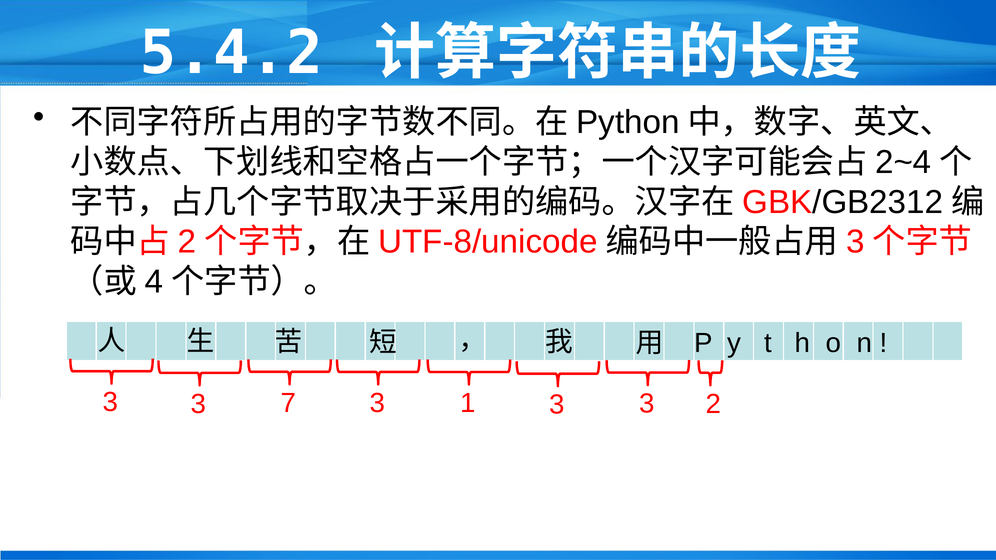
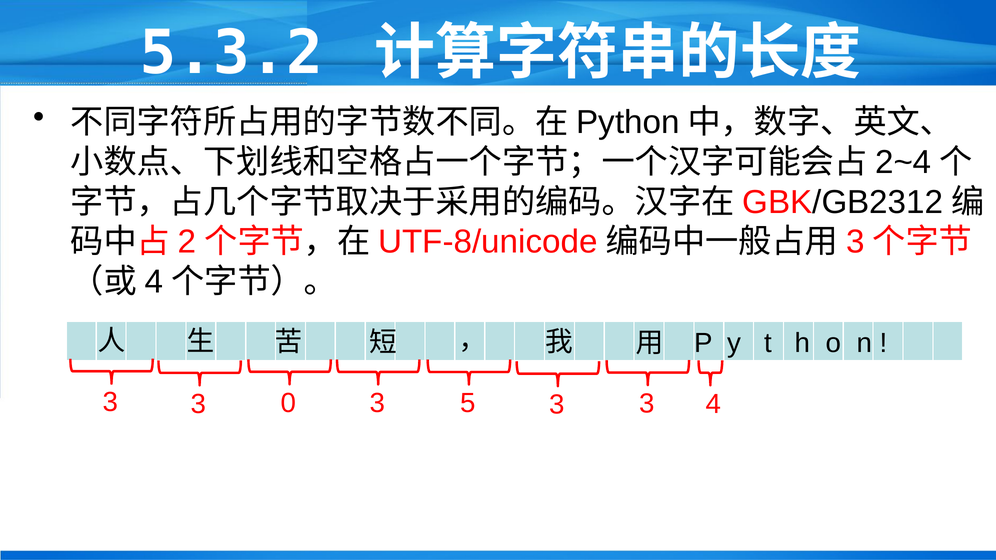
5.4.2: 5.4.2 -> 5.3.2
7: 7 -> 0
1: 1 -> 5
2: 2 -> 4
